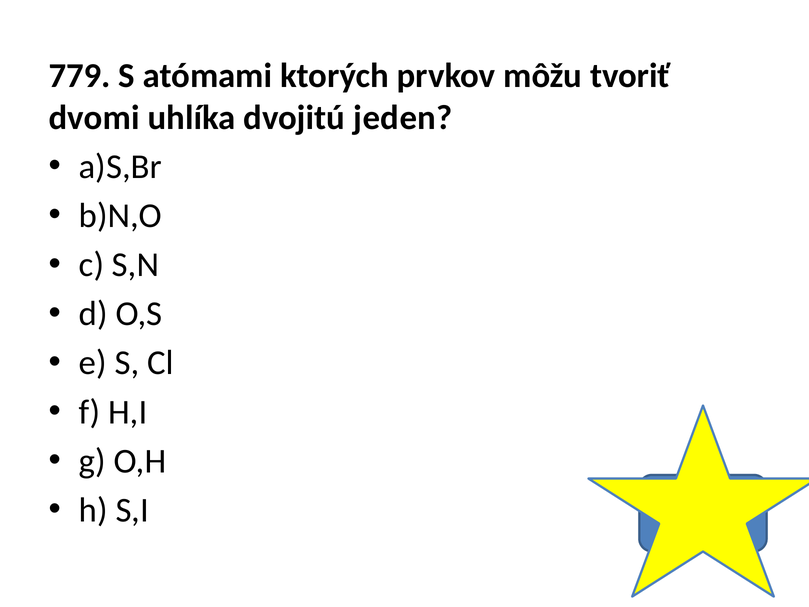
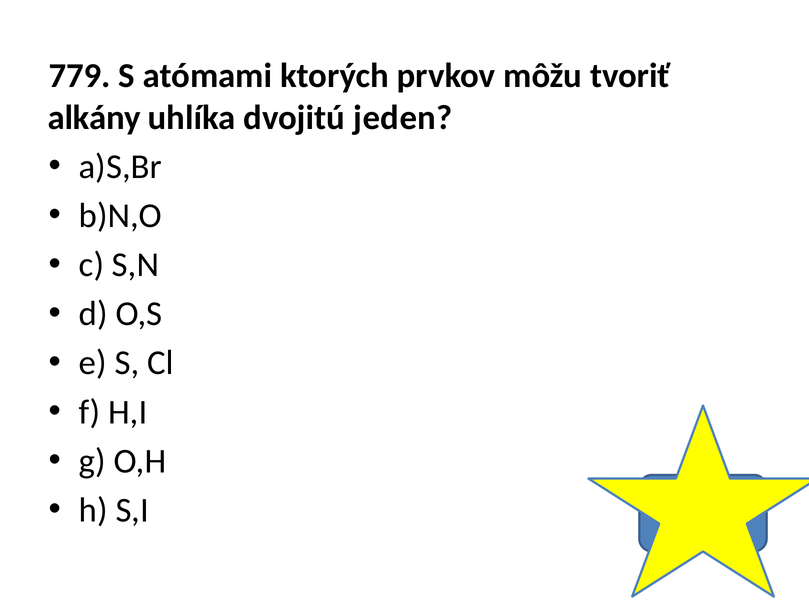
dvomi: dvomi -> alkány
